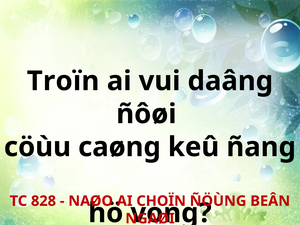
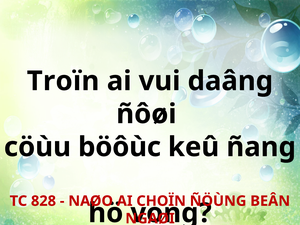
caøng: caøng -> böôùc
